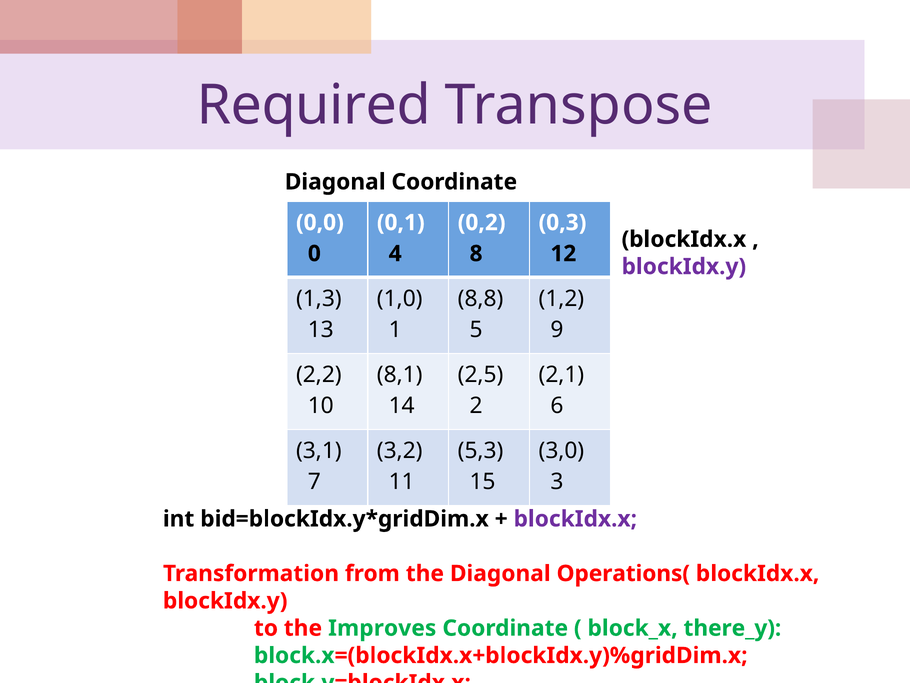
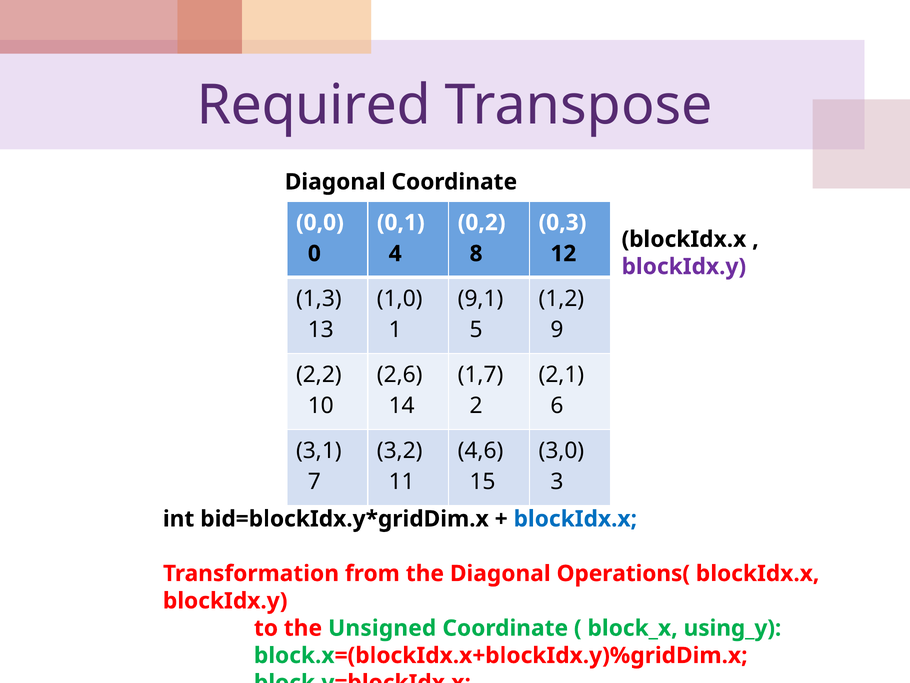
8,8: 8,8 -> 9,1
8,1: 8,1 -> 2,6
2,5: 2,5 -> 1,7
5,3: 5,3 -> 4,6
blockIdx.x at (575, 519) colour: purple -> blue
Improves: Improves -> Unsigned
there_y: there_y -> using_y
